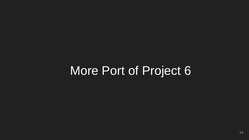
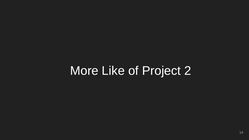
Port: Port -> Like
6: 6 -> 2
